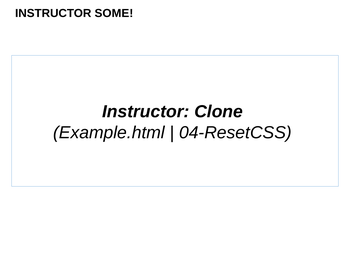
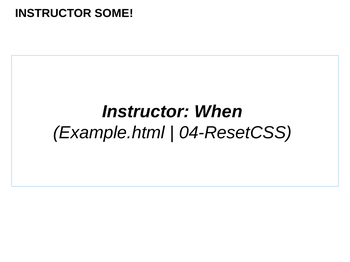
Clone: Clone -> When
